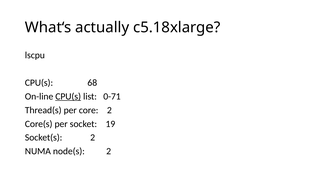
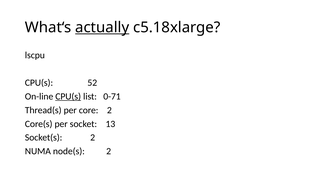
actually underline: none -> present
68: 68 -> 52
19: 19 -> 13
